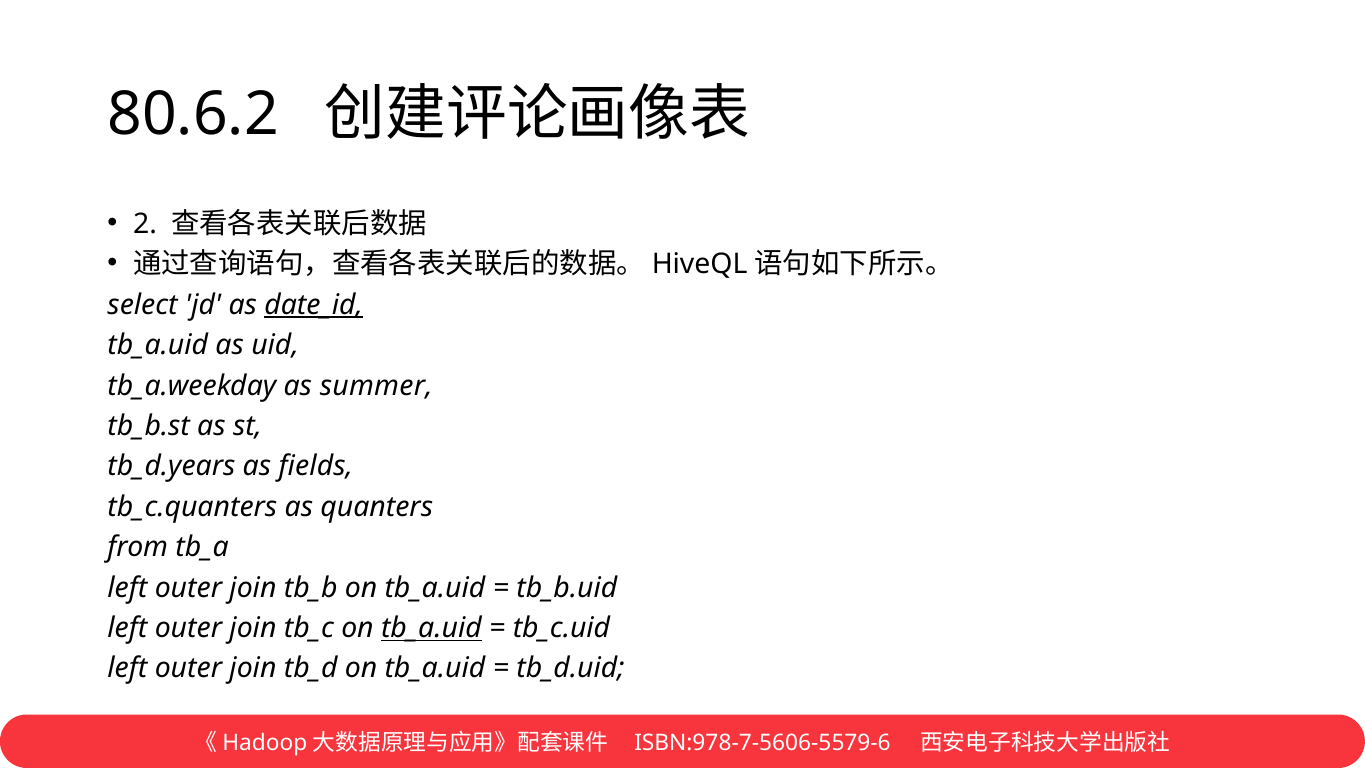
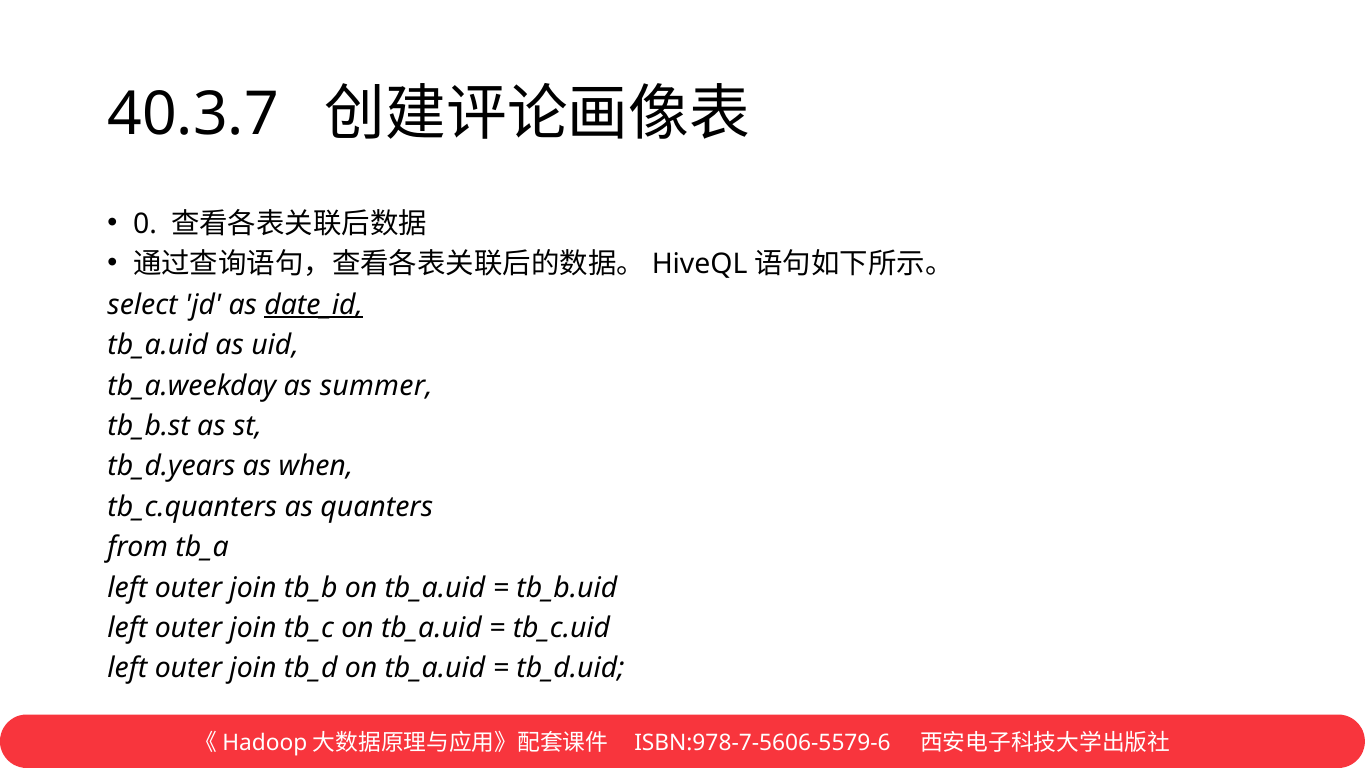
80.6.2: 80.6.2 -> 40.3.7
2: 2 -> 0
fields: fields -> when
tb_a.uid at (431, 628) underline: present -> none
